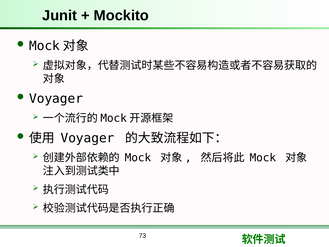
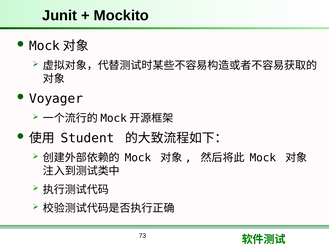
Voyager at (88, 138): Voyager -> Student
